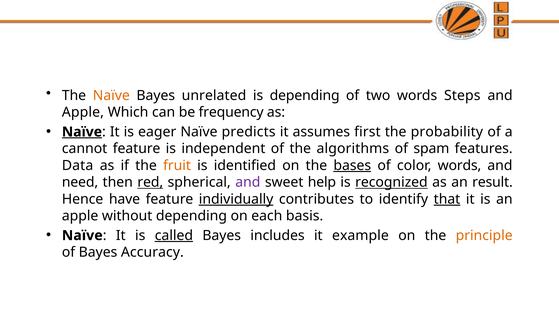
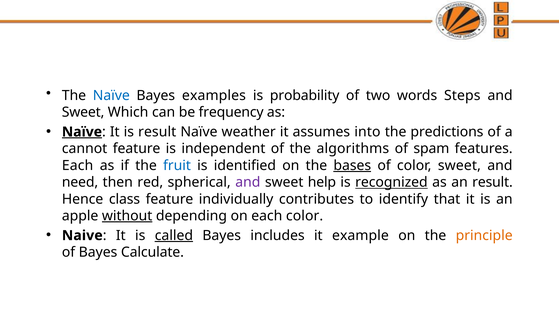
Naïve at (111, 95) colour: orange -> blue
unrelated: unrelated -> examples
is depending: depending -> probability
Apple at (83, 112): Apple -> Sweet
is eager: eager -> result
predicts: predicts -> weather
first: first -> into
probability: probability -> predictions
Data at (78, 165): Data -> Each
fruit colour: orange -> blue
color words: words -> sweet
red underline: present -> none
have: have -> class
individually underline: present -> none
that underline: present -> none
without underline: none -> present
each basis: basis -> color
Naïve at (82, 235): Naïve -> Naive
Accuracy: Accuracy -> Calculate
